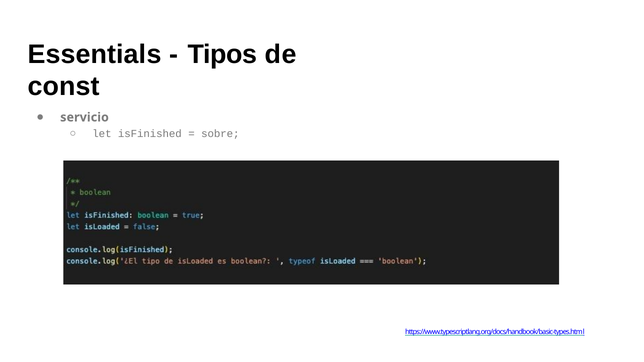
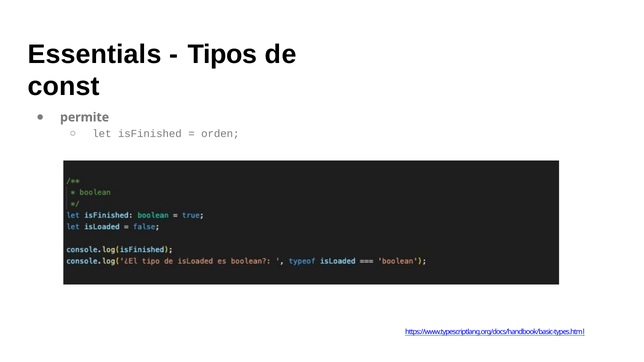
servicio: servicio -> permite
sobre: sobre -> orden
